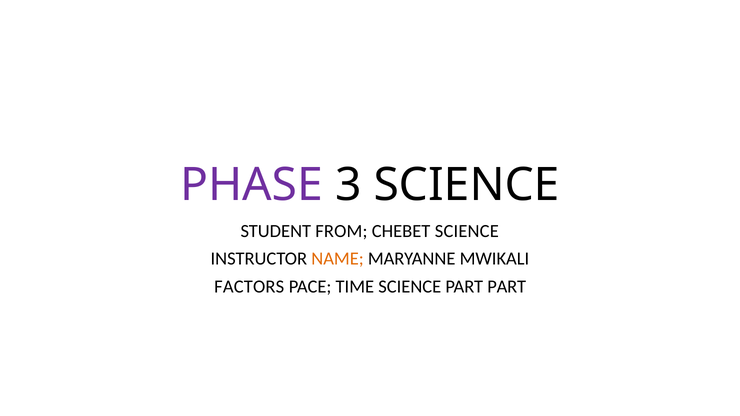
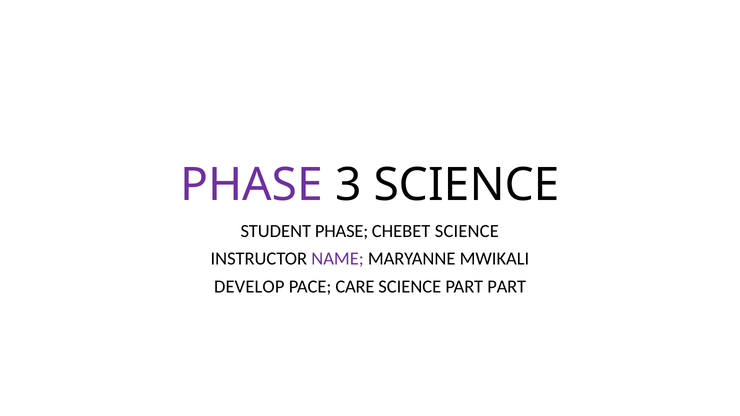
STUDENT FROM: FROM -> PHASE
NAME colour: orange -> purple
FACTORS: FACTORS -> DEVELOP
TIME: TIME -> CARE
